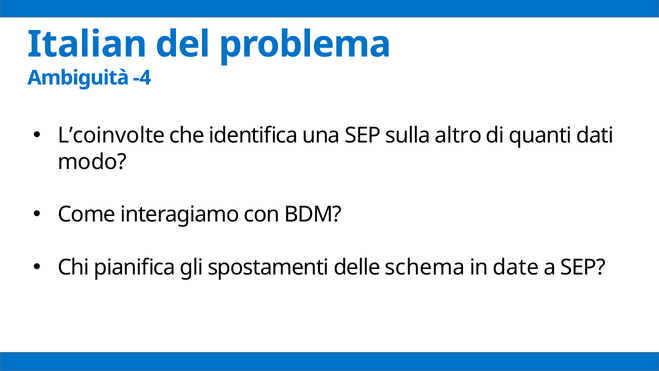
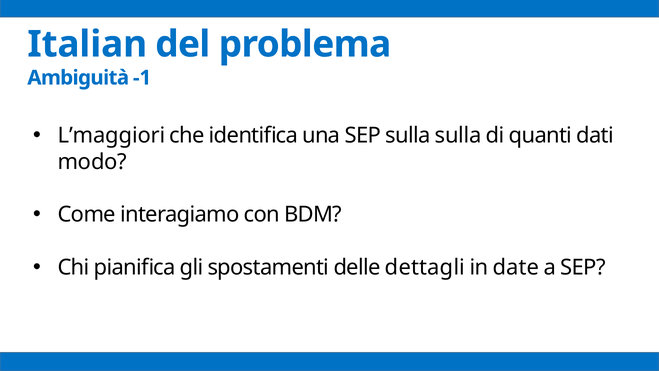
-4: -4 -> -1
L’coinvolte: L’coinvolte -> L’maggiori
sulla altro: altro -> sulla
schema: schema -> dettagli
